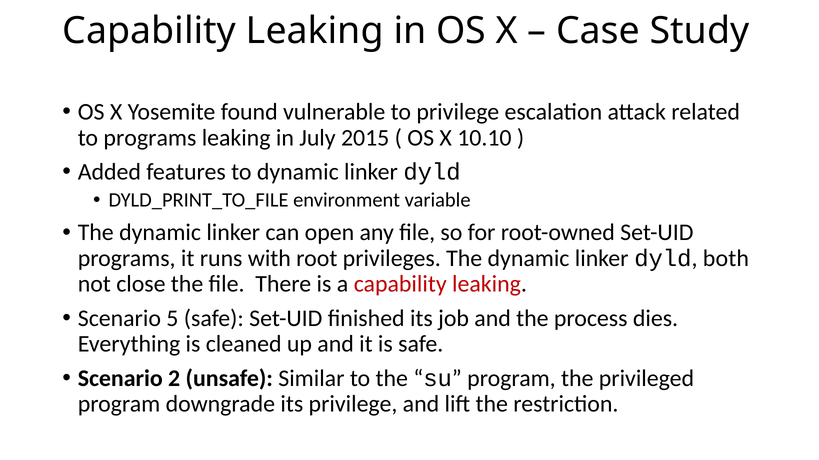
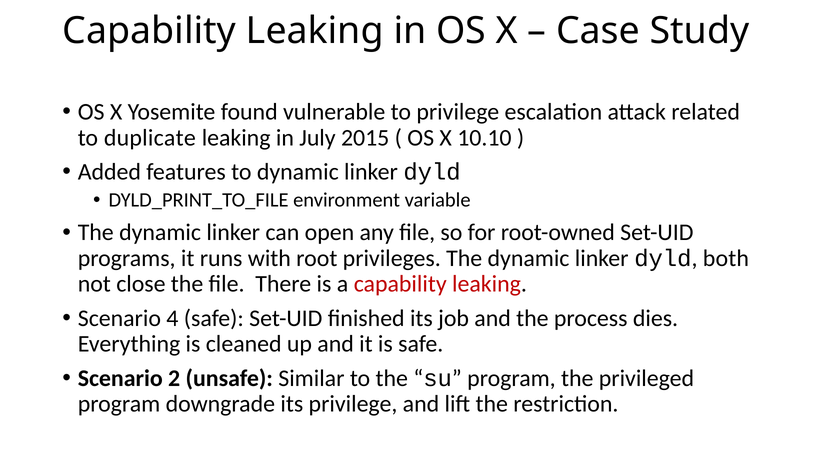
to programs: programs -> duplicate
5: 5 -> 4
